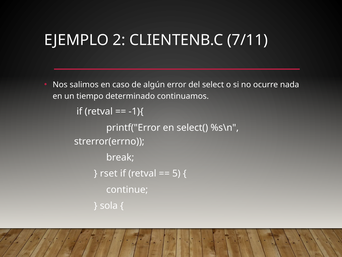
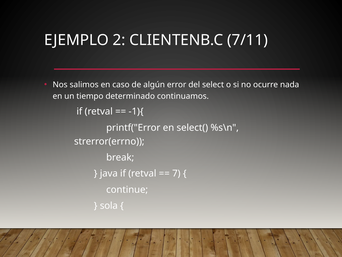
rset: rset -> java
5: 5 -> 7
